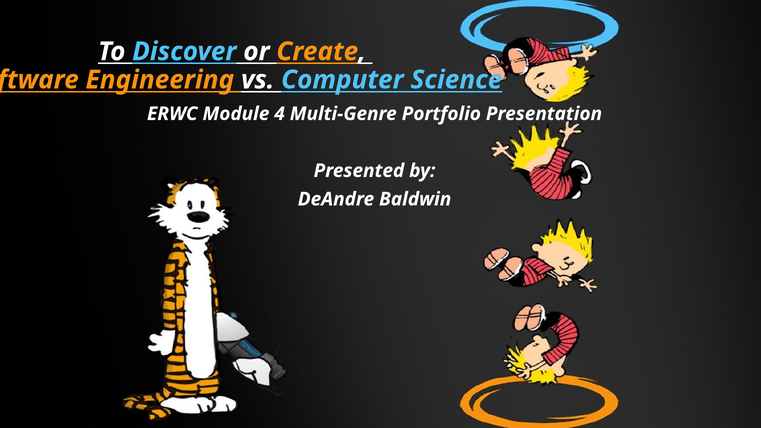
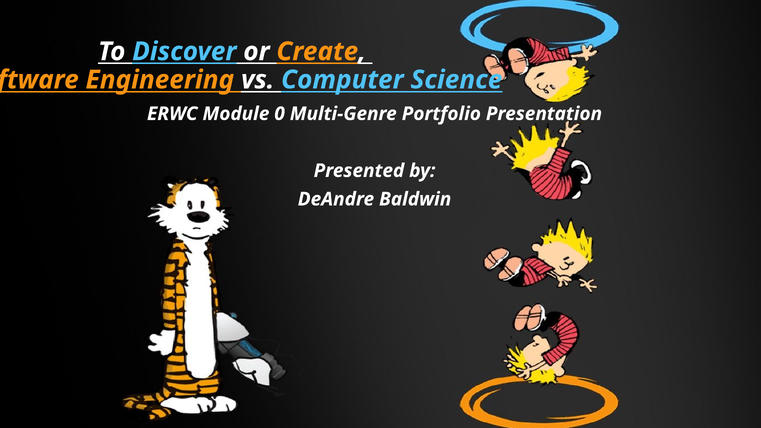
4: 4 -> 0
